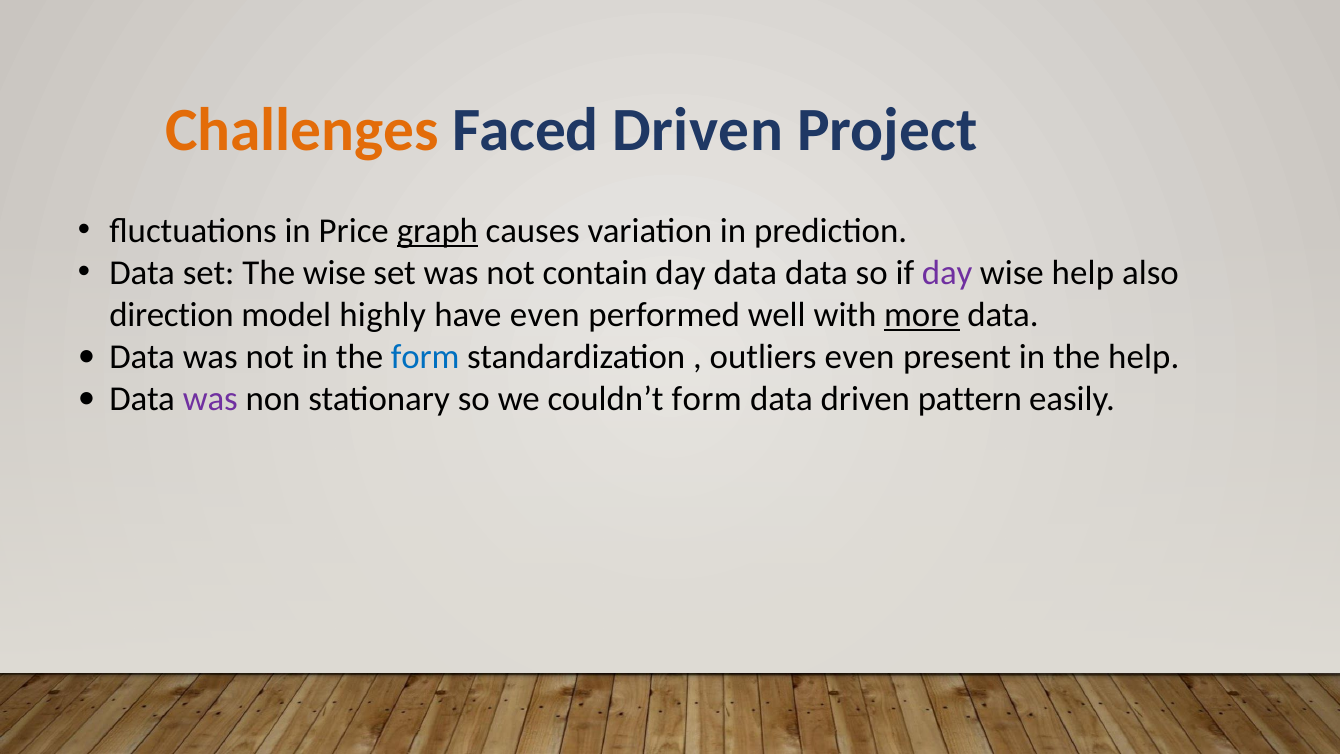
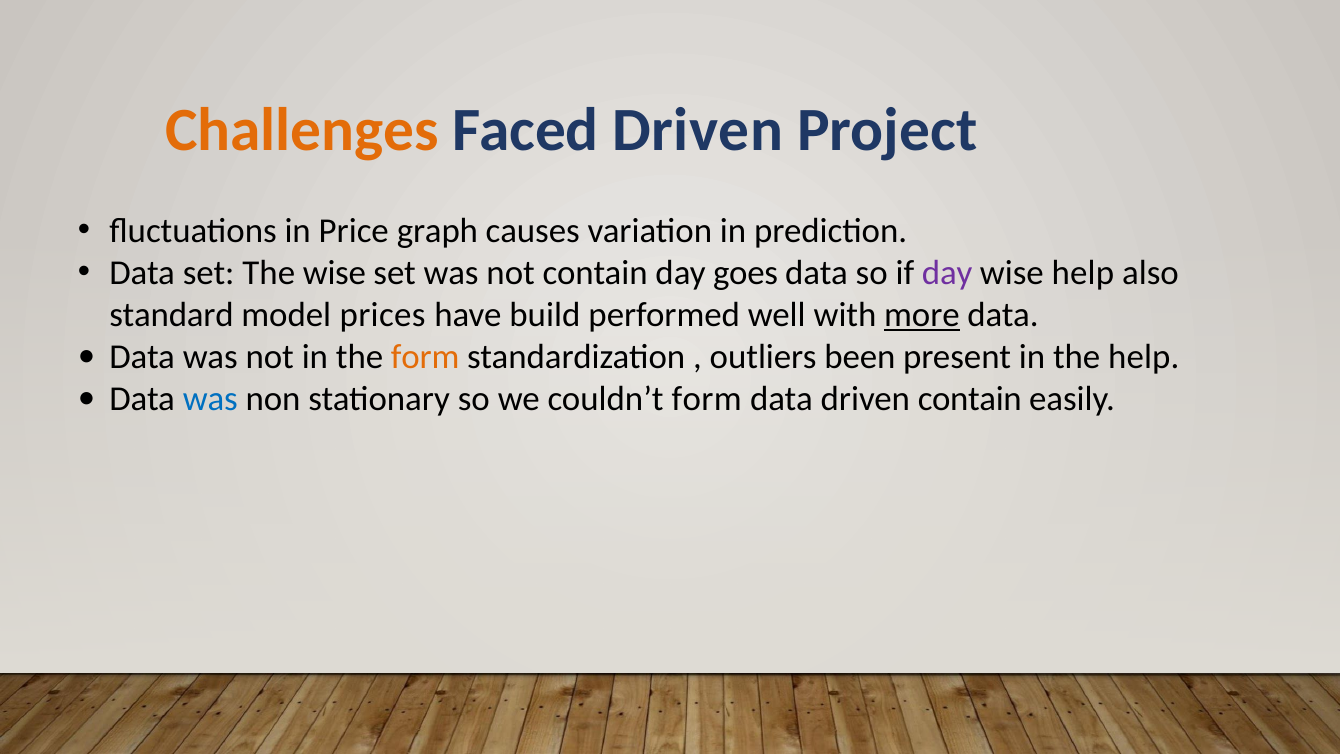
graph underline: present -> none
day data: data -> goes
direction: direction -> standard
highly: highly -> prices
have even: even -> build
form at (425, 357) colour: blue -> orange
outliers even: even -> been
was at (210, 399) colour: purple -> blue
driven pattern: pattern -> contain
